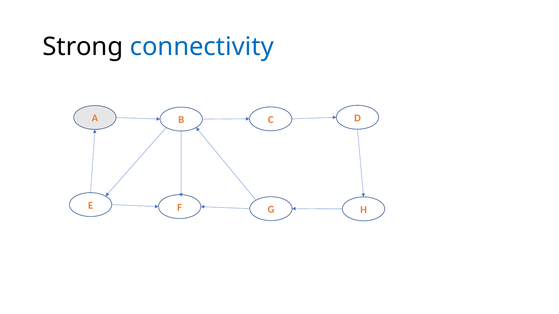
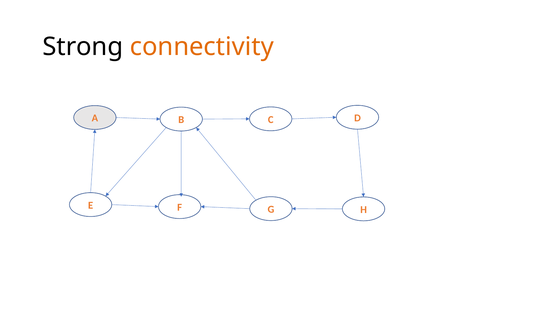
connectivity colour: blue -> orange
